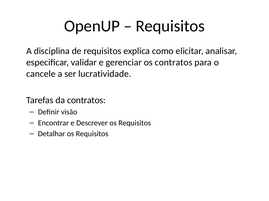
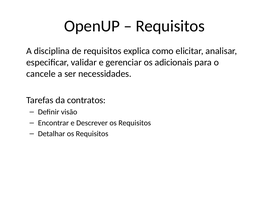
os contratos: contratos -> adicionais
lucratividade: lucratividade -> necessidades
